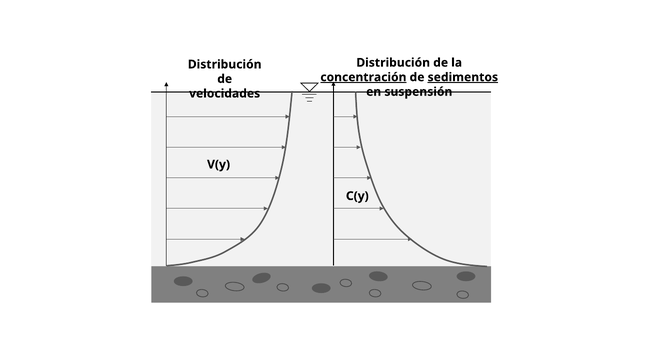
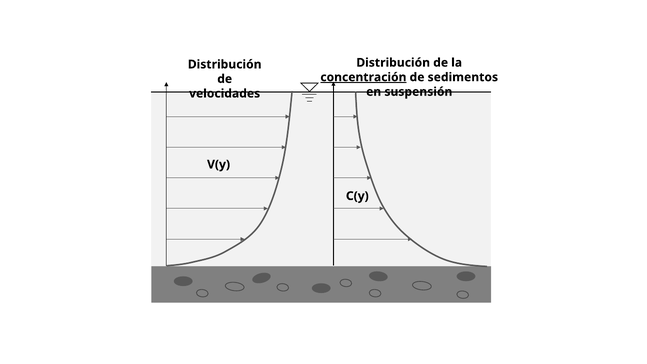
sedimentos underline: present -> none
